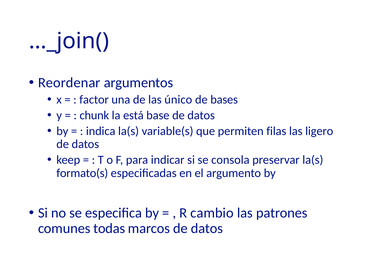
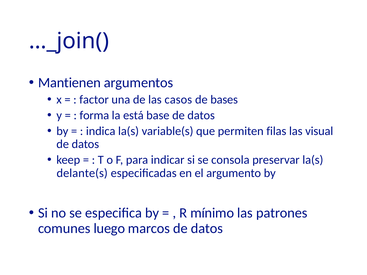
Reordenar: Reordenar -> Mantienen
único: único -> casos
chunk: chunk -> forma
ligero: ligero -> visual
formato(s: formato(s -> delante(s
cambio: cambio -> mínimo
todas: todas -> luego
